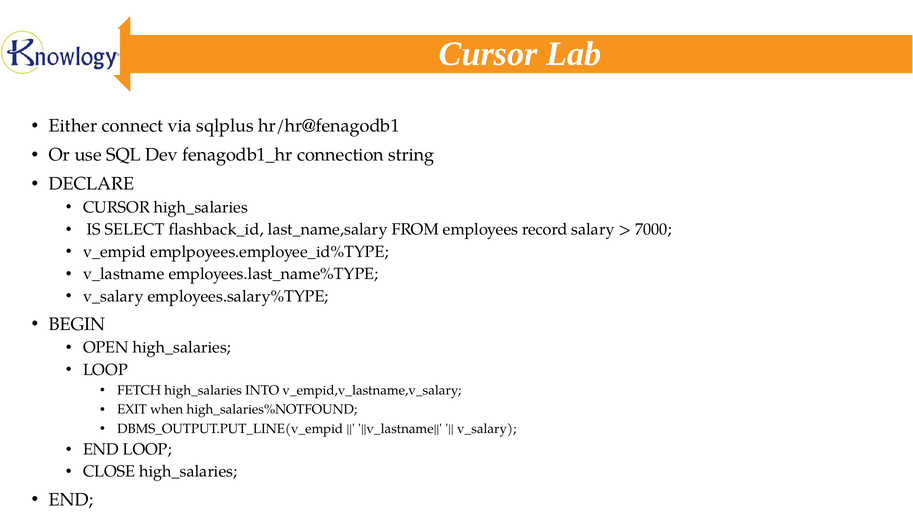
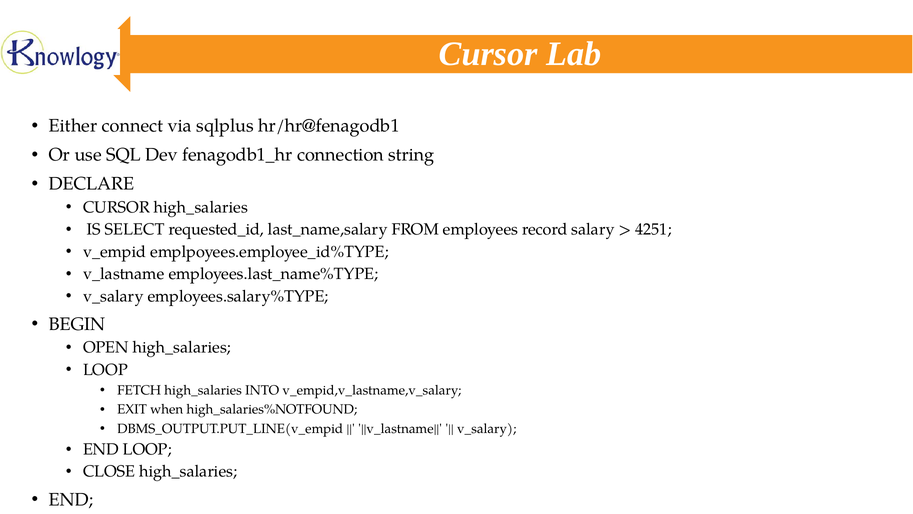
flashback_id: flashback_id -> requested_id
7000: 7000 -> 4251
